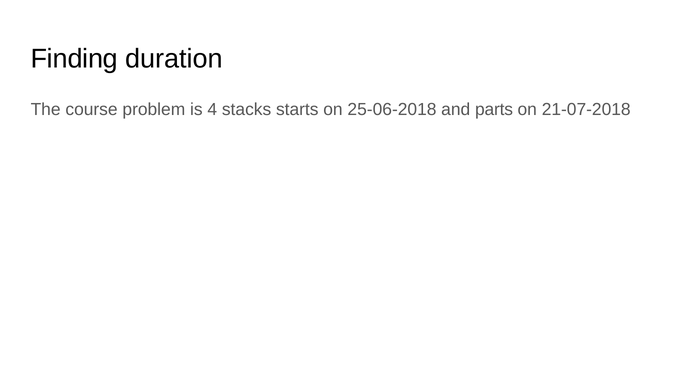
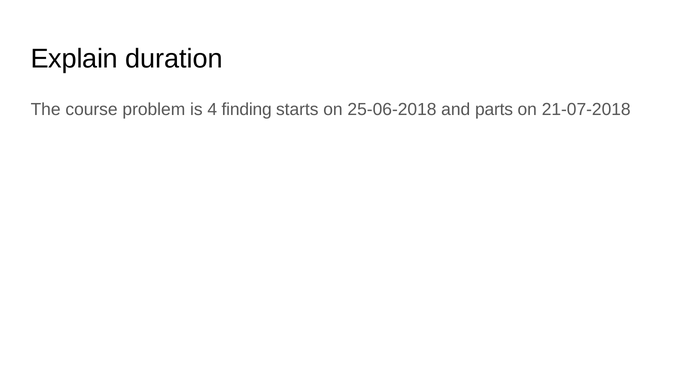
Finding: Finding -> Explain
stacks: stacks -> finding
